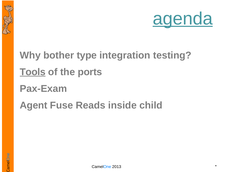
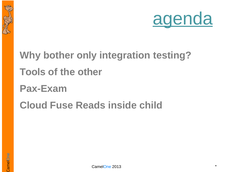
type: type -> only
Tools underline: present -> none
ports: ports -> other
Agent: Agent -> Cloud
